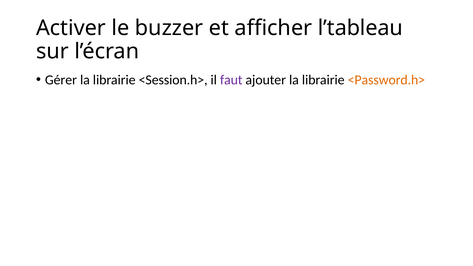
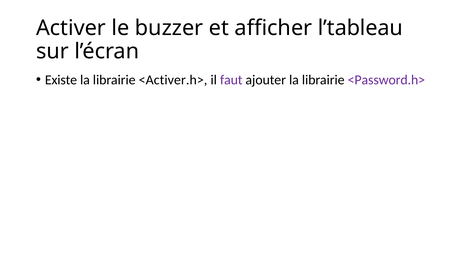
Gérer: Gérer -> Existe
<Session.h>: <Session.h> -> <Activer.h>
<Password.h> colour: orange -> purple
